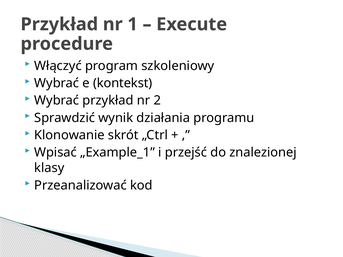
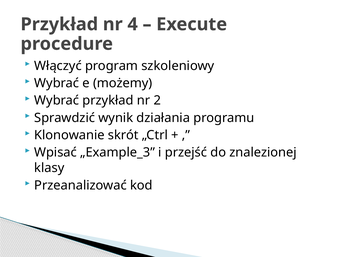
1: 1 -> 4
kontekst: kontekst -> możemy
„Example_1: „Example_1 -> „Example_3
